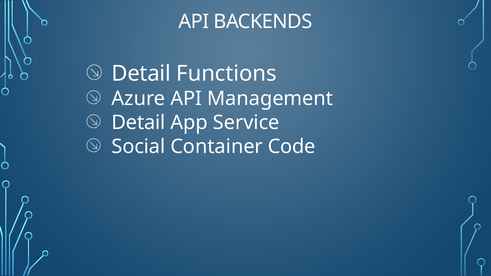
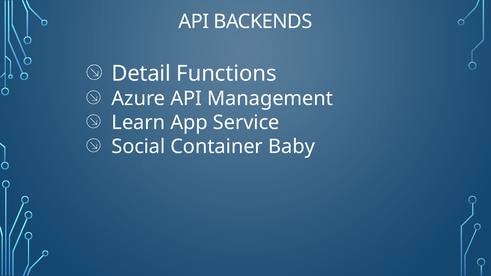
Detail at (138, 123): Detail -> Learn
Code: Code -> Baby
